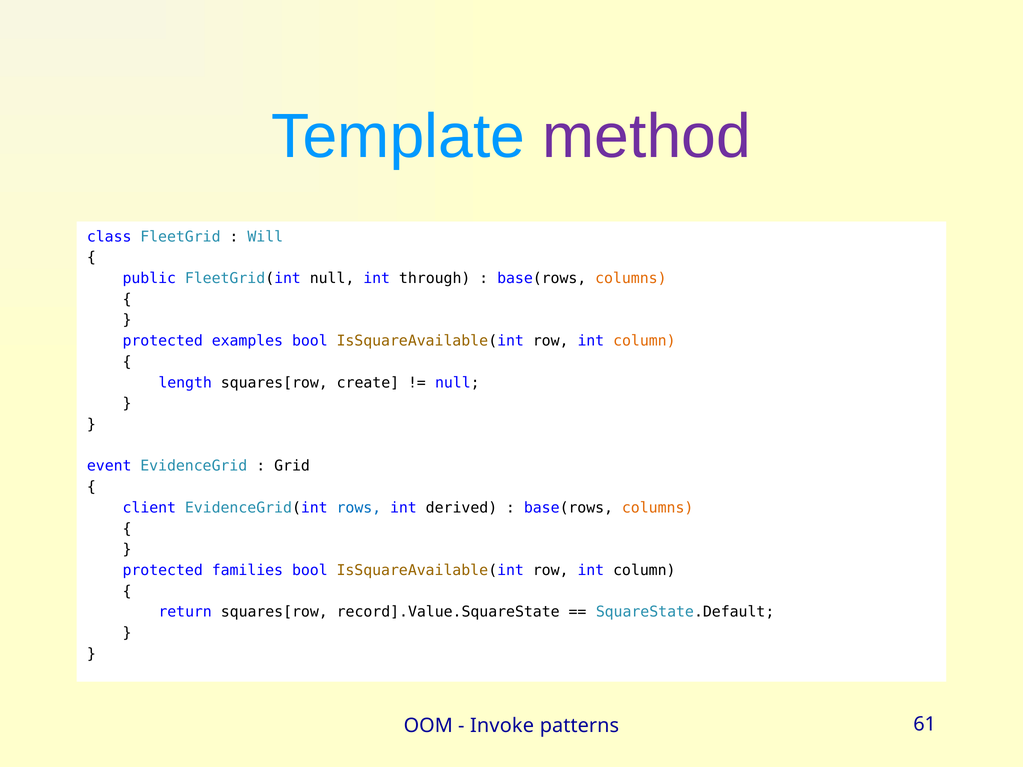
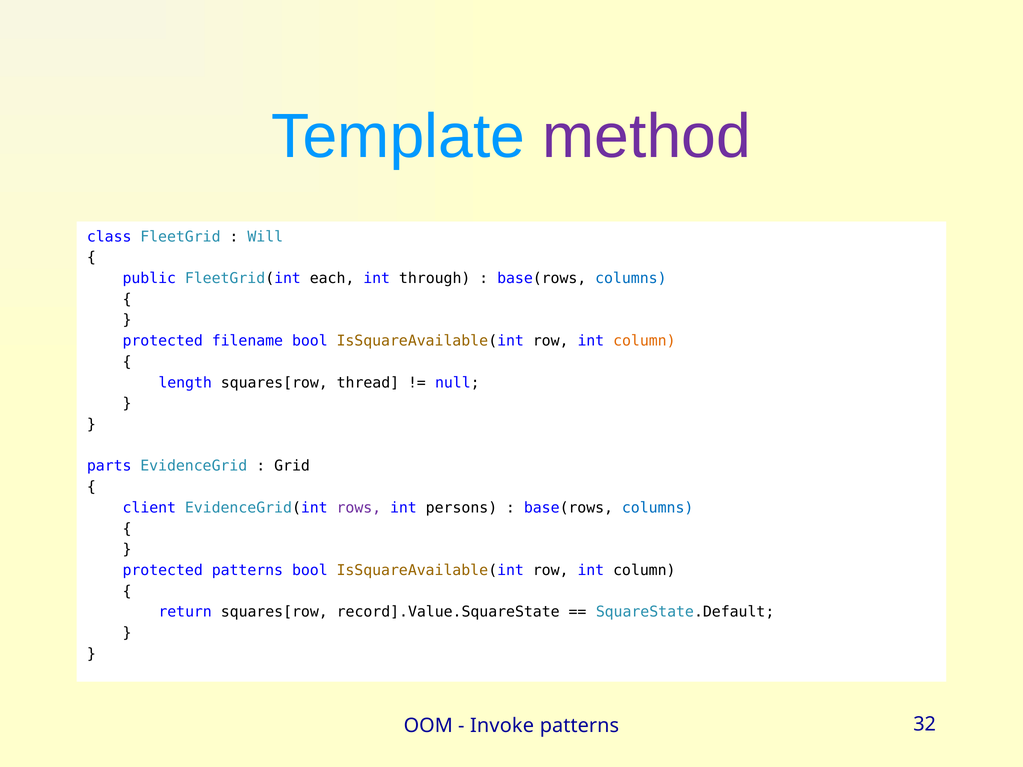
FleetGrid(int null: null -> each
columns at (631, 278) colour: orange -> blue
examples: examples -> filename
create: create -> thread
event: event -> parts
rows colour: blue -> purple
derived: derived -> persons
columns at (658, 508) colour: orange -> blue
protected families: families -> patterns
61: 61 -> 32
